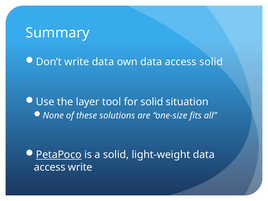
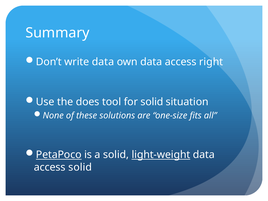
access solid: solid -> right
layer: layer -> does
light-weight underline: none -> present
access write: write -> solid
